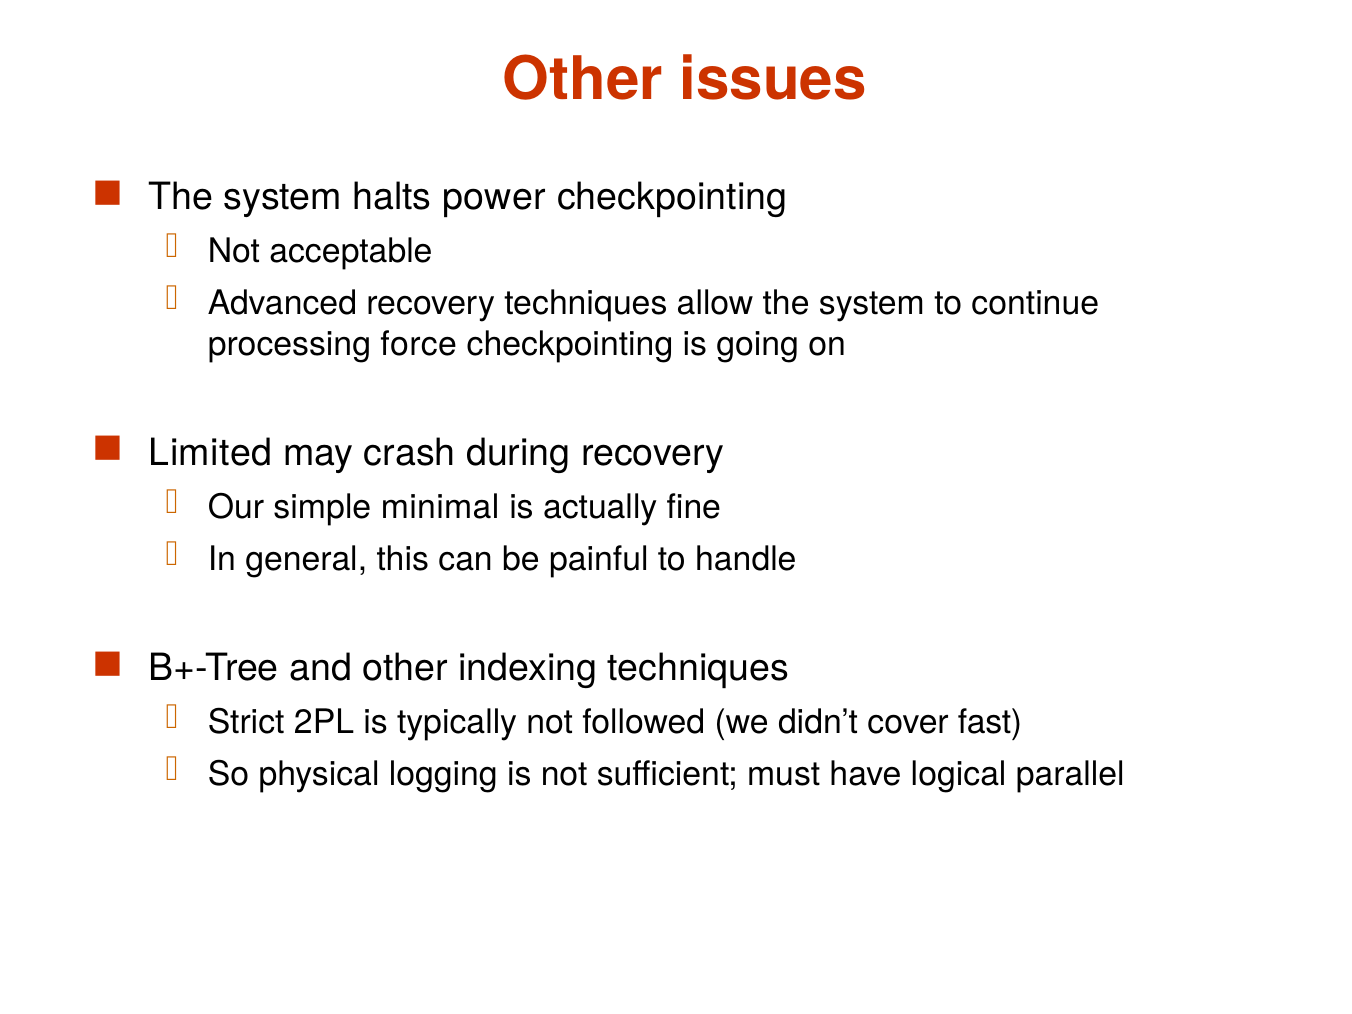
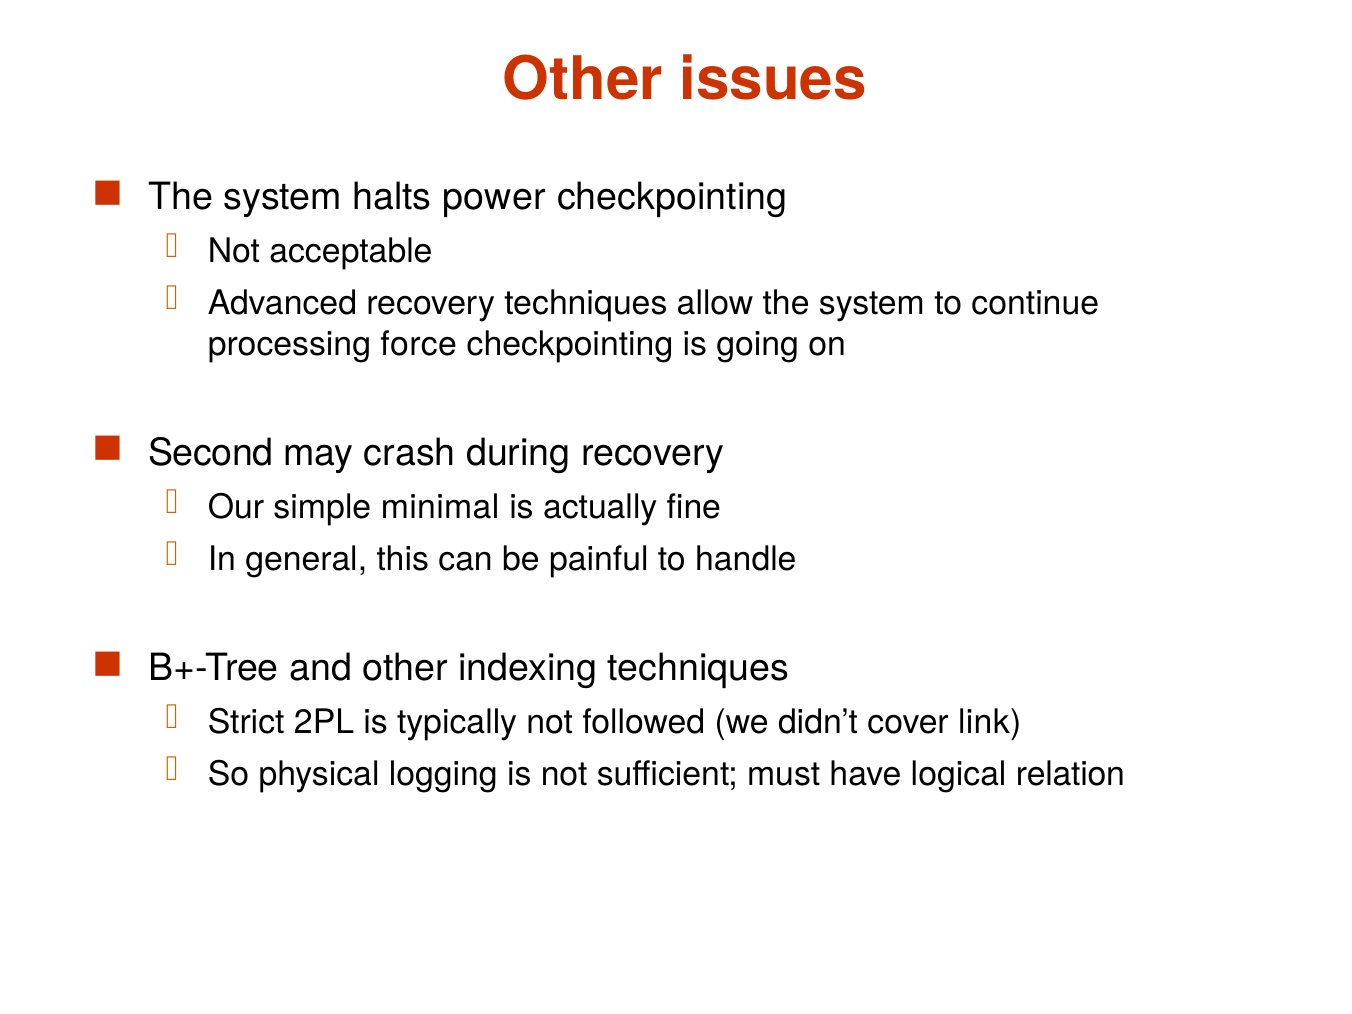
Limited: Limited -> Second
fast: fast -> link
parallel: parallel -> relation
